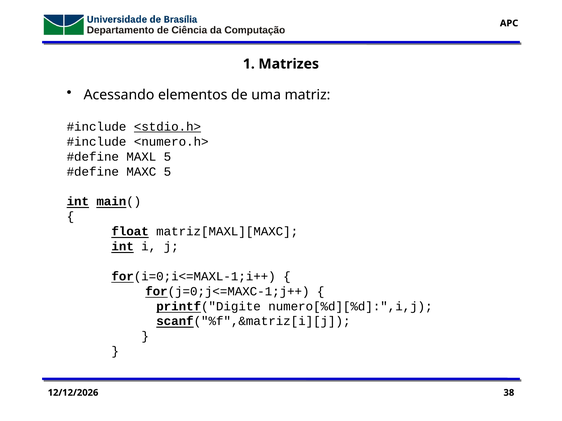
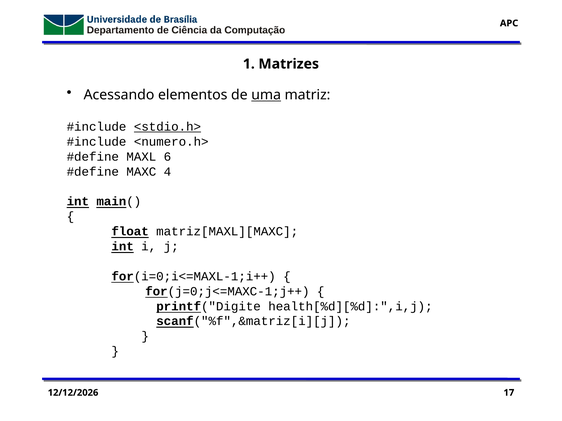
uma underline: none -> present
MAXL 5: 5 -> 6
MAXC 5: 5 -> 4
numero[%d][%d]:",i,j: numero[%d][%d]:",i,j -> health[%d][%d]:",i,j
38: 38 -> 17
